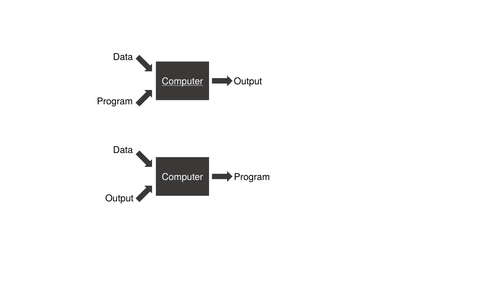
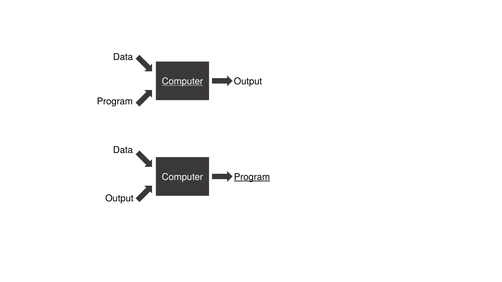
Program at (252, 177) underline: none -> present
